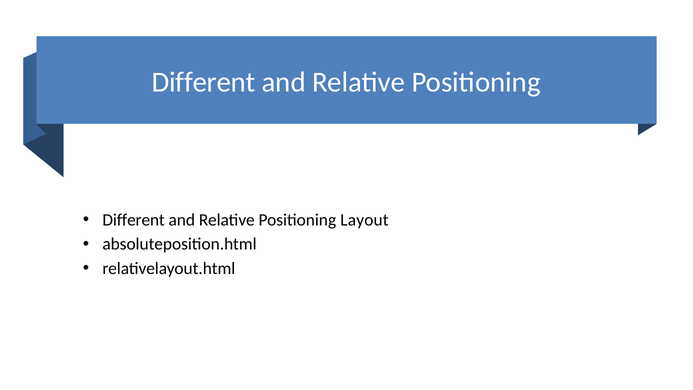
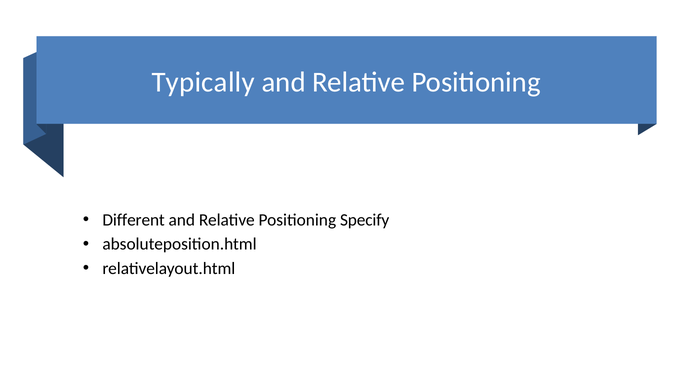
Different at (203, 82): Different -> Typically
Layout: Layout -> Specify
